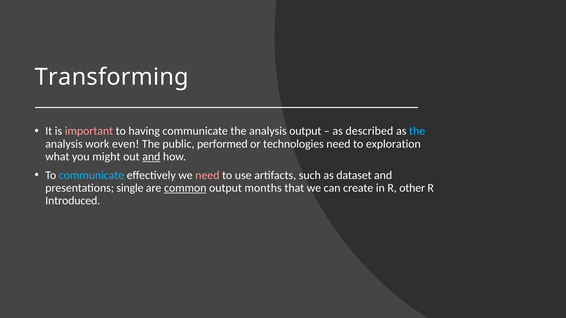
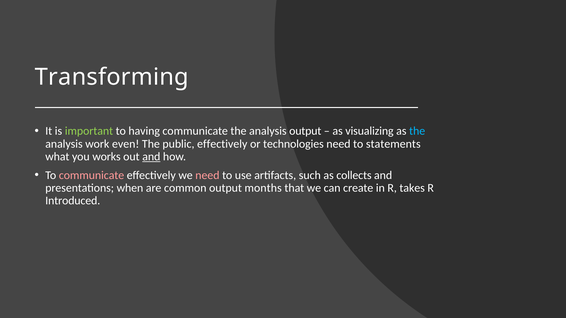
important colour: pink -> light green
described: described -> visualizing
public performed: performed -> effectively
exploration: exploration -> statements
might: might -> works
communicate at (92, 175) colour: light blue -> pink
dataset: dataset -> collects
single: single -> when
common underline: present -> none
other: other -> takes
